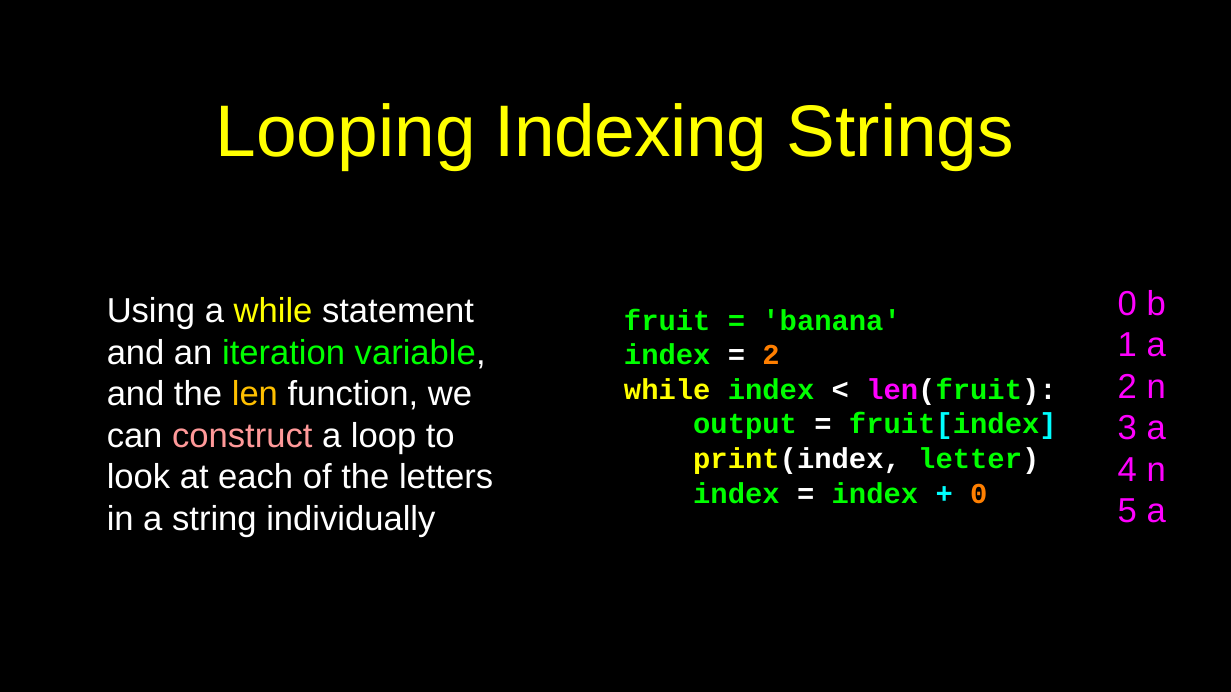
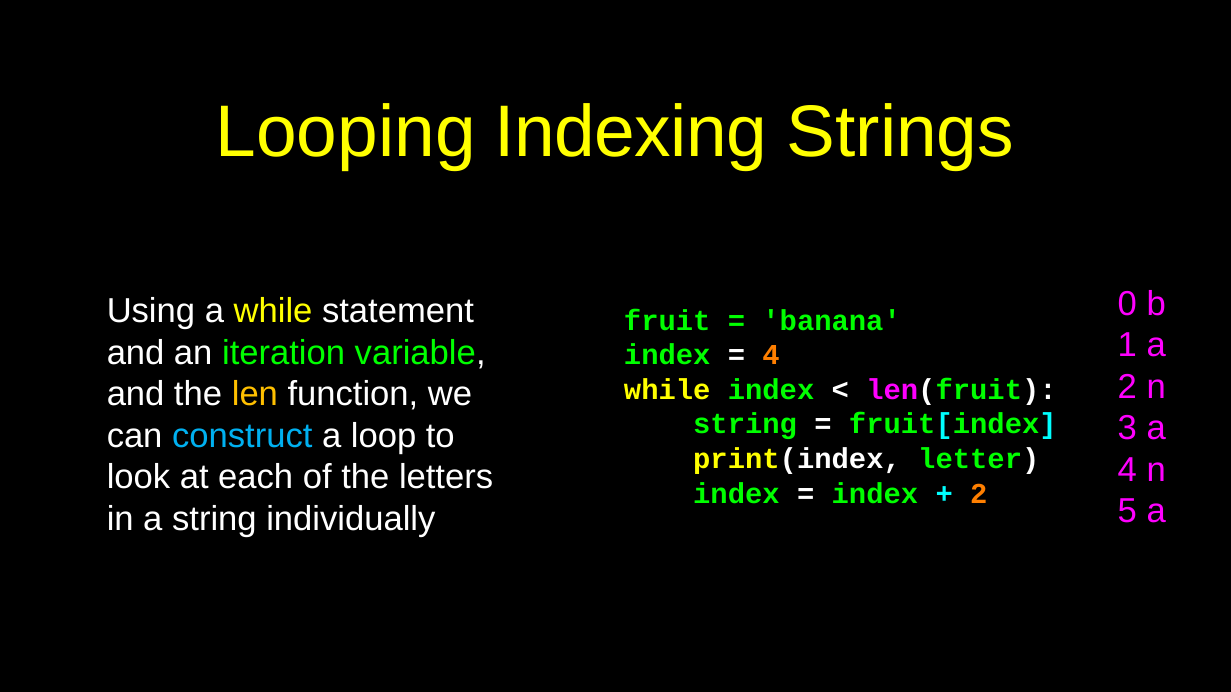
2 at (771, 355): 2 -> 4
output at (745, 425): output -> string
construct colour: pink -> light blue
0 at (979, 494): 0 -> 2
